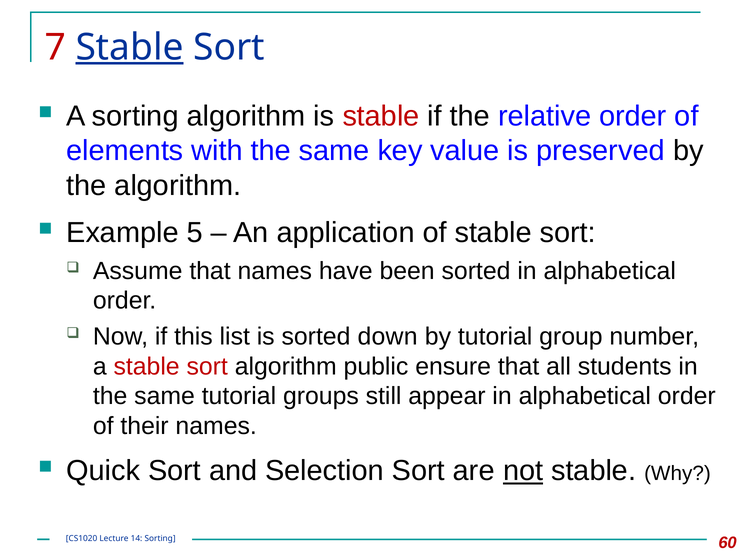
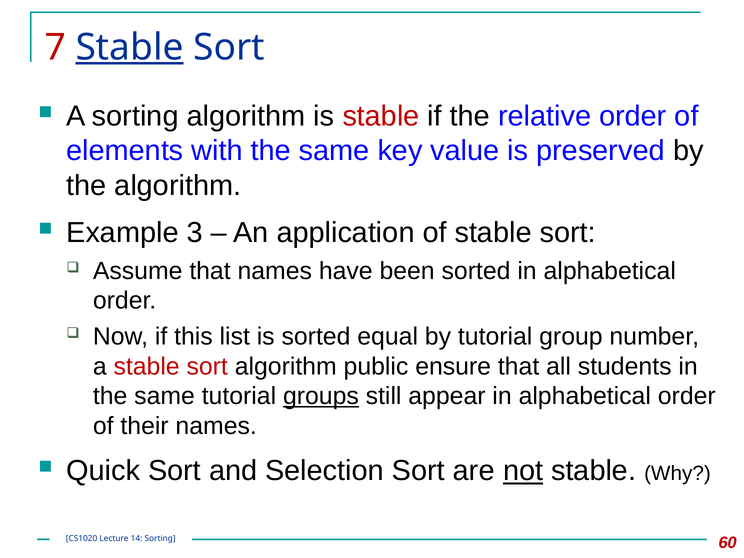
5: 5 -> 3
down: down -> equal
groups underline: none -> present
